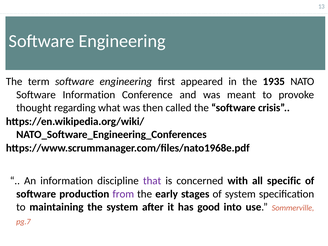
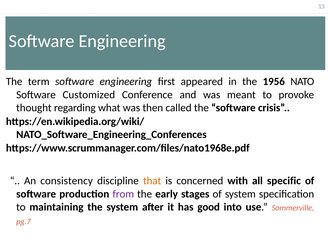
1935: 1935 -> 1956
Software Information: Information -> Customized
An information: information -> consistency
that colour: purple -> orange
